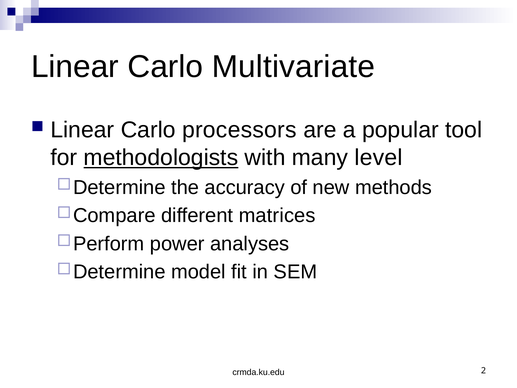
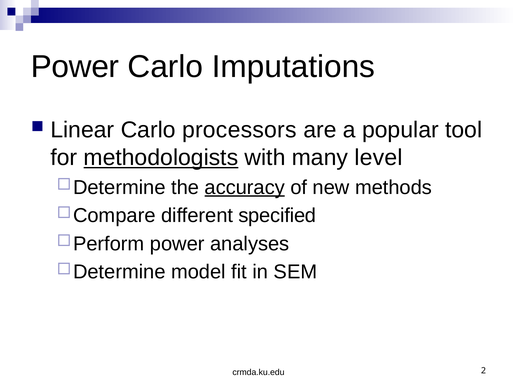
Linear at (75, 67): Linear -> Power
Multivariate: Multivariate -> Imputations
accuracy underline: none -> present
matrices: matrices -> specified
